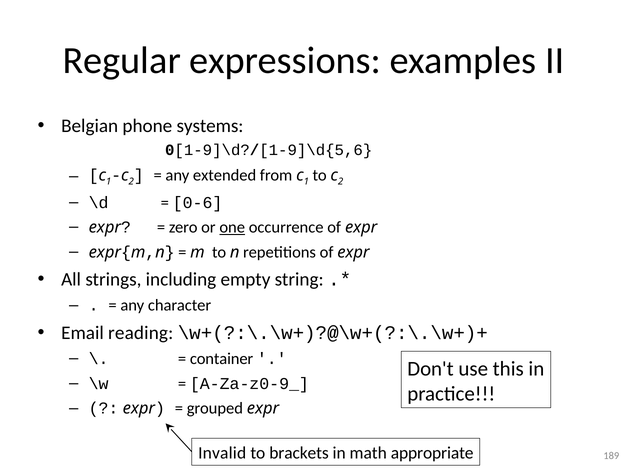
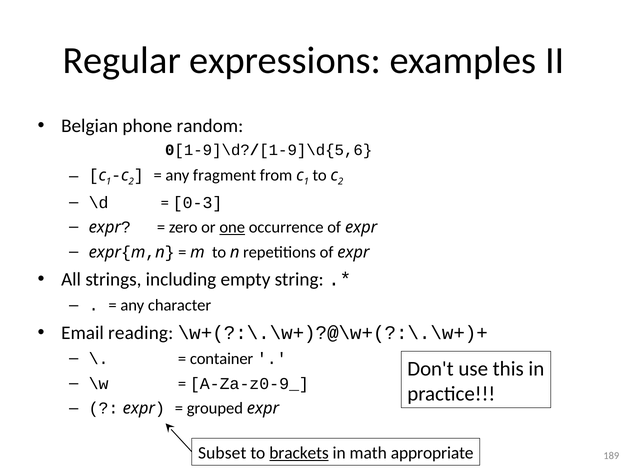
systems: systems -> random
extended: extended -> fragment
0-6: 0-6 -> 0-3
Invalid: Invalid -> Subset
brackets underline: none -> present
